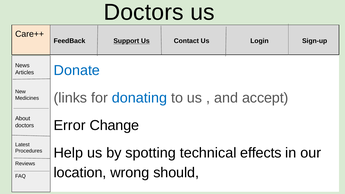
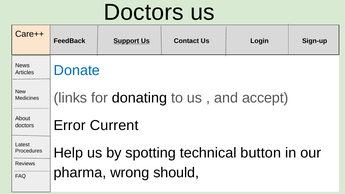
donating colour: blue -> black
Change: Change -> Current
effects: effects -> button
location: location -> pharma
